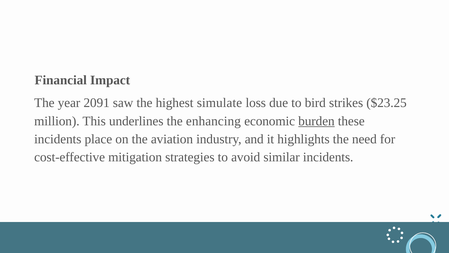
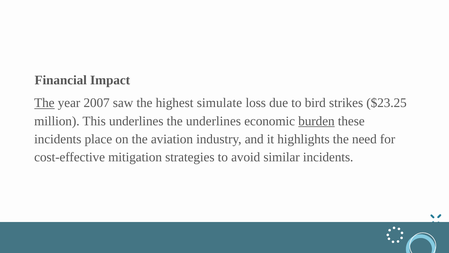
The at (44, 103) underline: none -> present
2091: 2091 -> 2007
the enhancing: enhancing -> underlines
